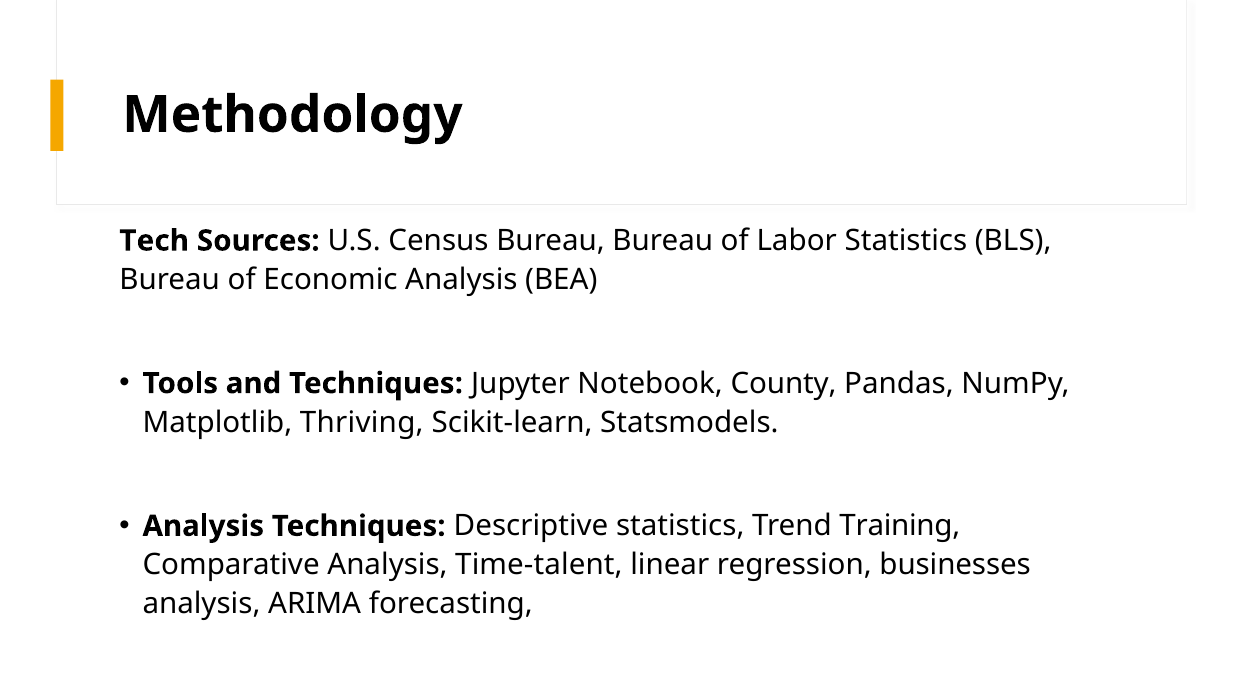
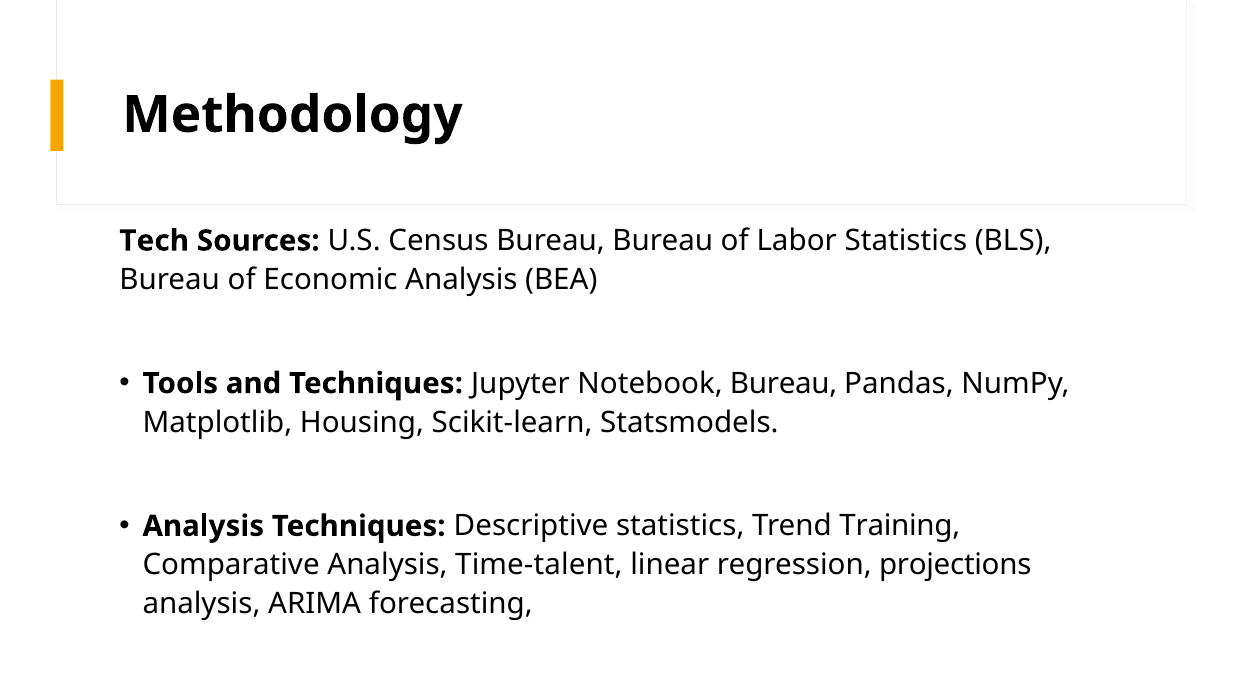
Notebook County: County -> Bureau
Thriving: Thriving -> Housing
businesses: businesses -> projections
